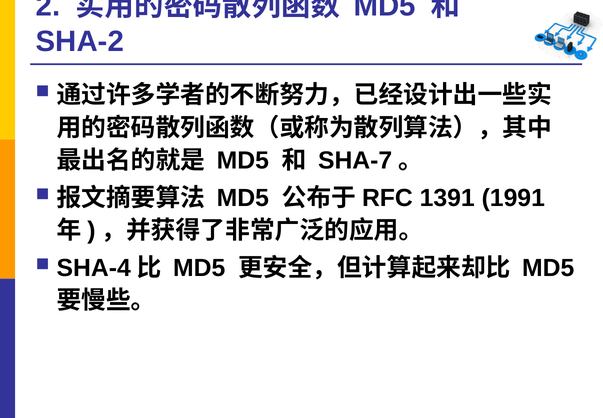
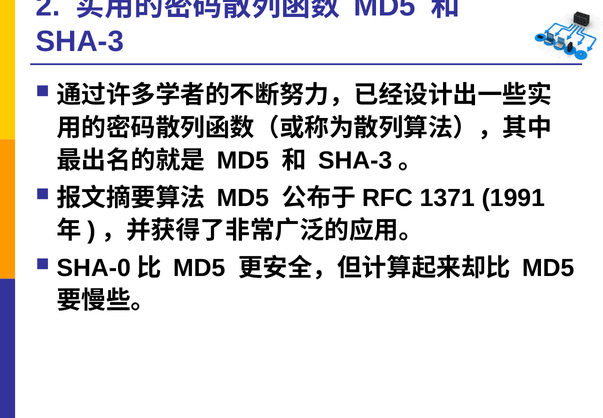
SHA-2 at (80, 41): SHA-2 -> SHA-3
SHA-7 at (355, 160): SHA-7 -> SHA-3
1391: 1391 -> 1371
SHA-4: SHA-4 -> SHA-0
